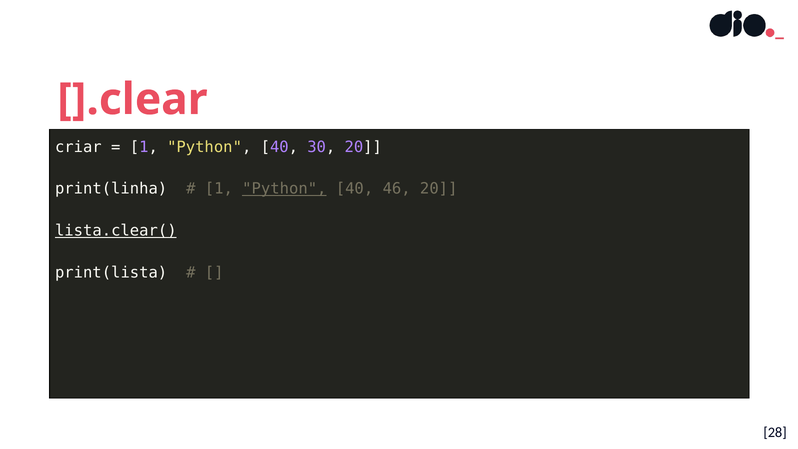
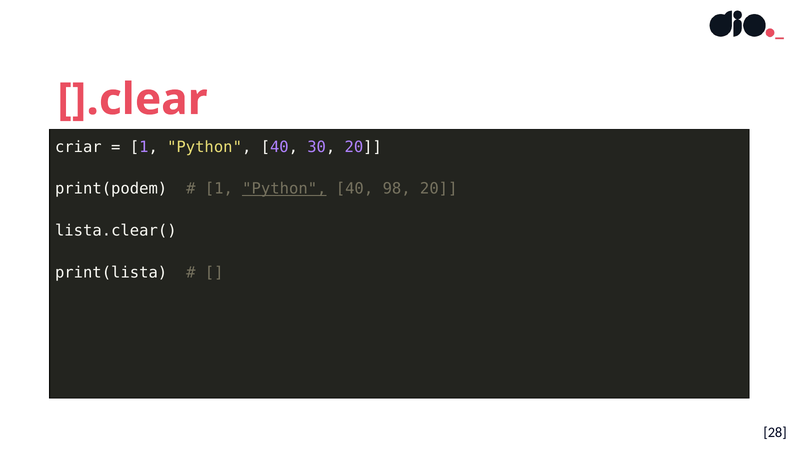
print(linha: print(linha -> print(podem
46: 46 -> 98
lista.clear( underline: present -> none
